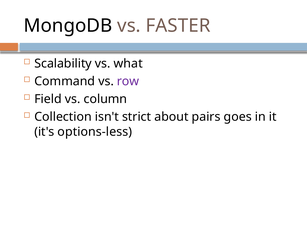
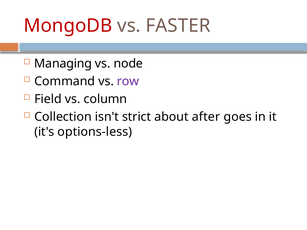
MongoDB colour: black -> red
Scalability: Scalability -> Managing
what: what -> node
pairs: pairs -> after
